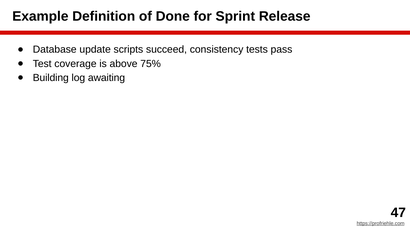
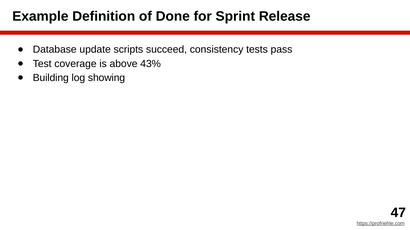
75%: 75% -> 43%
awaiting: awaiting -> showing
